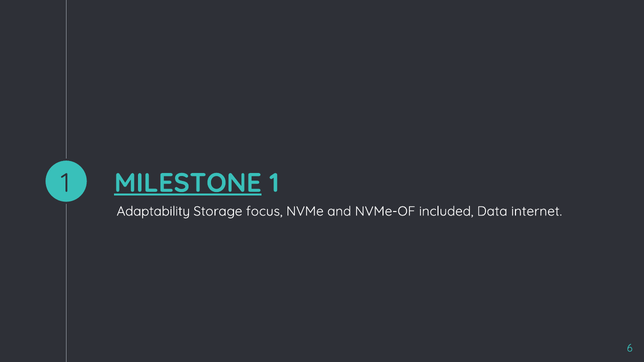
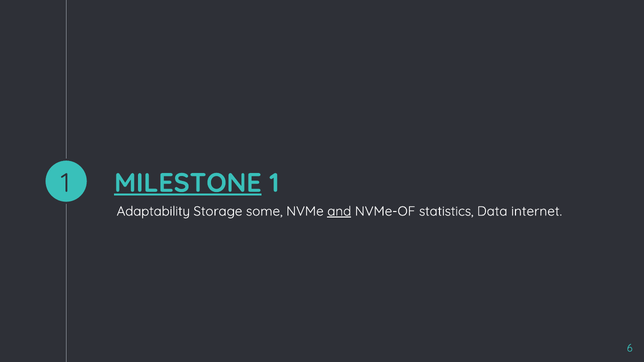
focus: focus -> some
and underline: none -> present
included: included -> statistics
